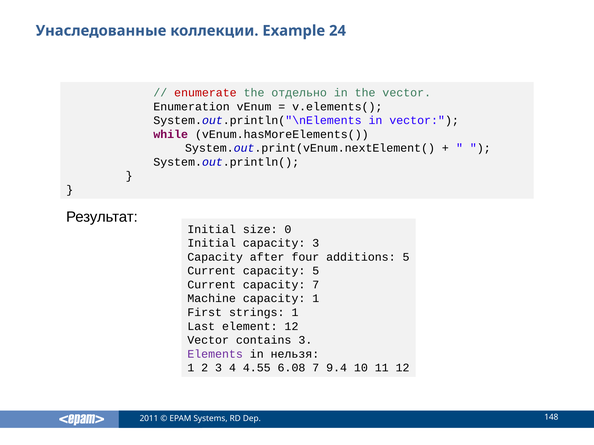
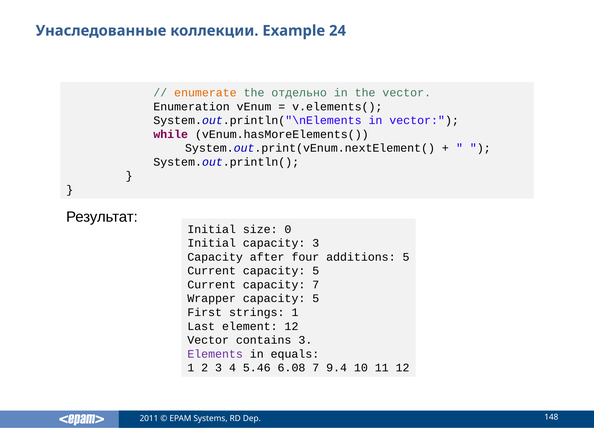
enumerate colour: red -> orange
Machine: Machine -> Wrapper
1 at (316, 299): 1 -> 5
нельзя: нельзя -> equals
4.55: 4.55 -> 5.46
